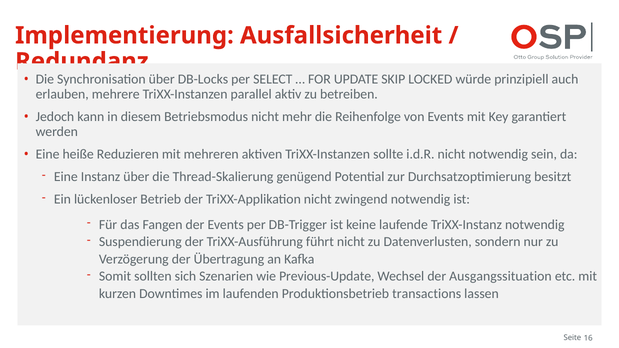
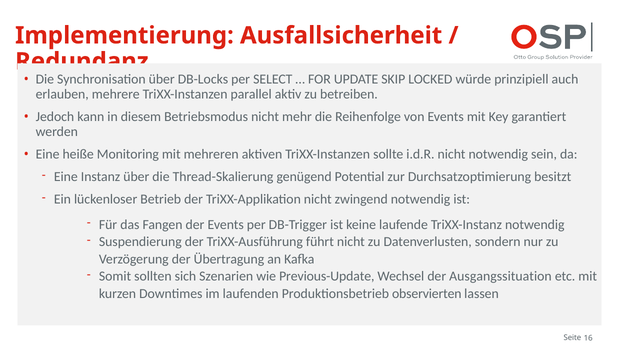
Reduzieren: Reduzieren -> Monitoring
transactions: transactions -> observierten
